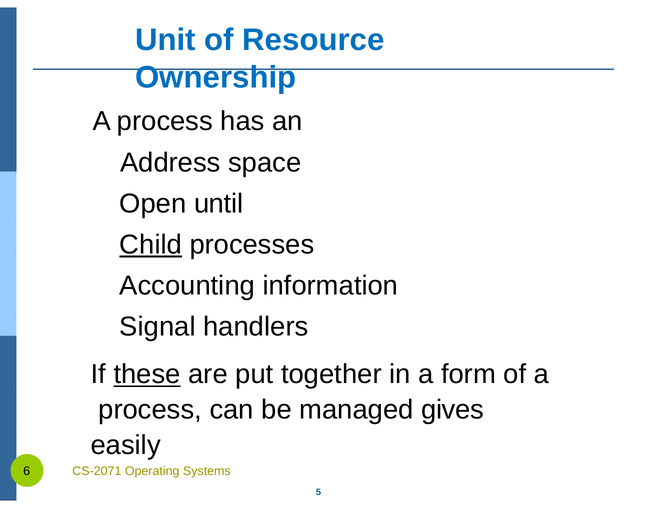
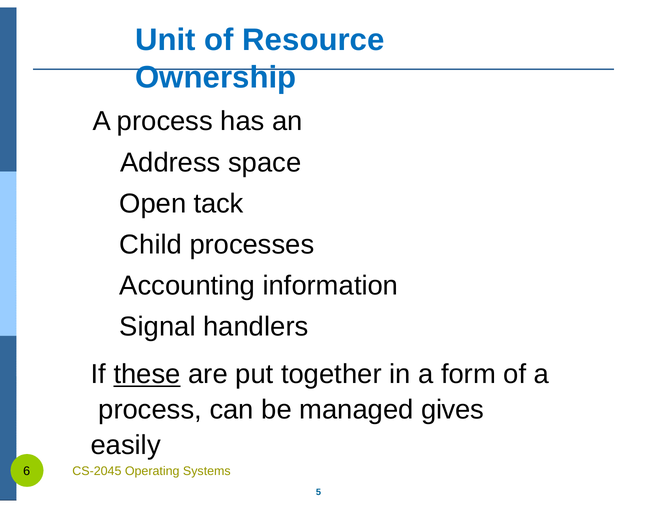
until: until -> tack
Child underline: present -> none
CS-2071: CS-2071 -> CS-2045
